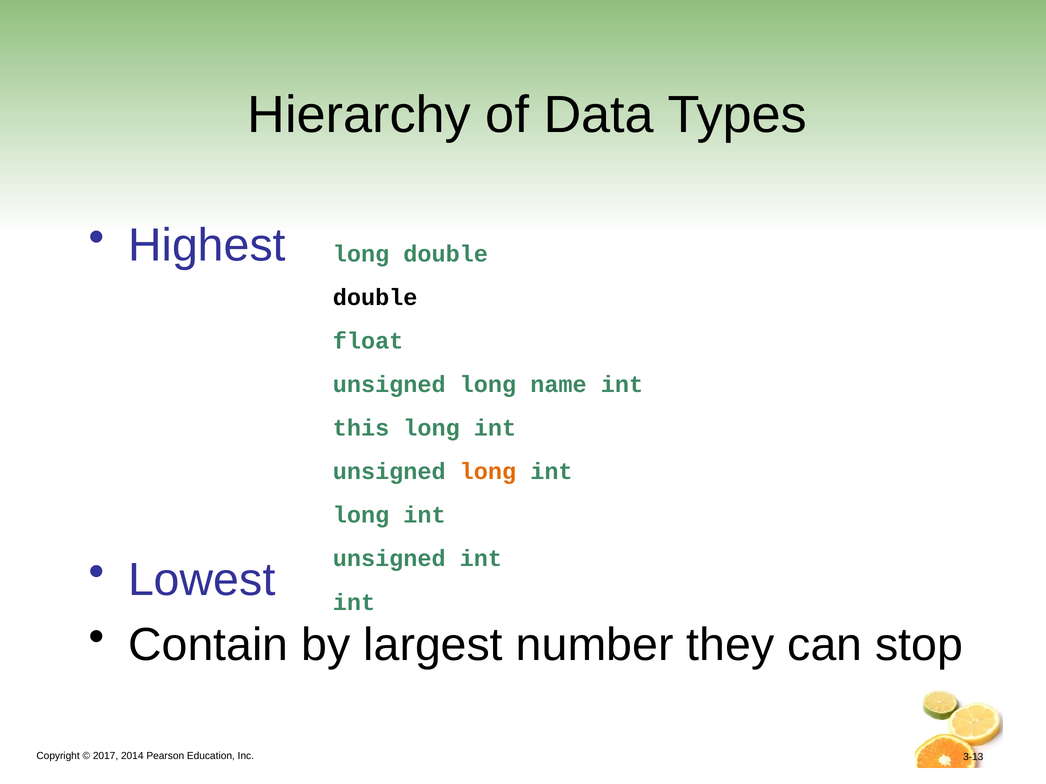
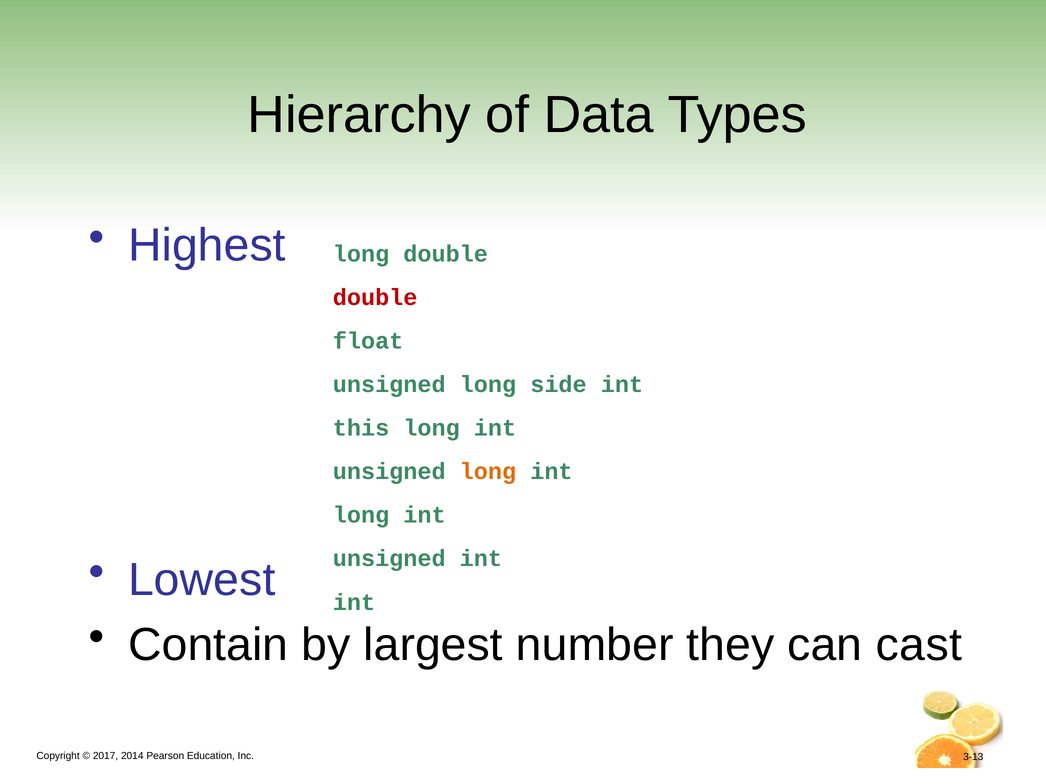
double at (375, 298) colour: black -> red
name: name -> side
stop: stop -> cast
